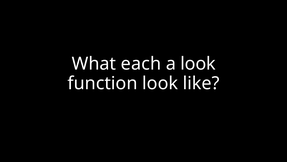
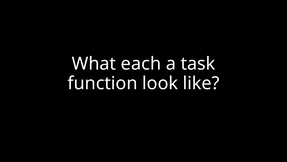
a look: look -> task
